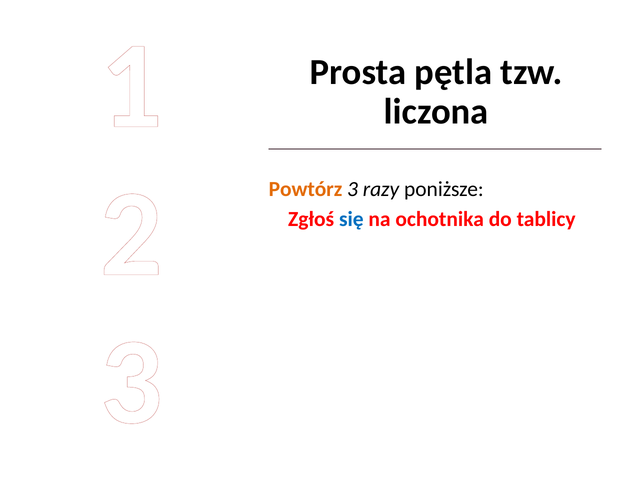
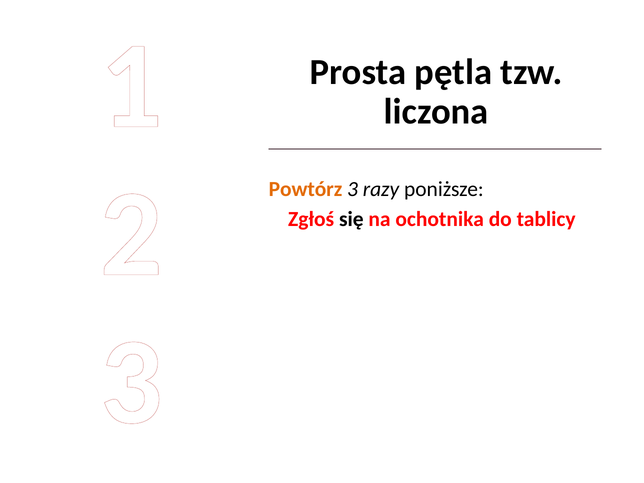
się colour: blue -> black
